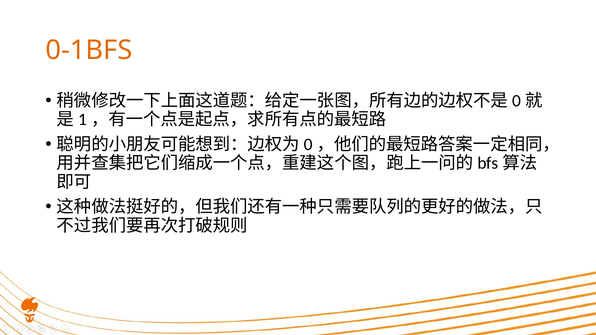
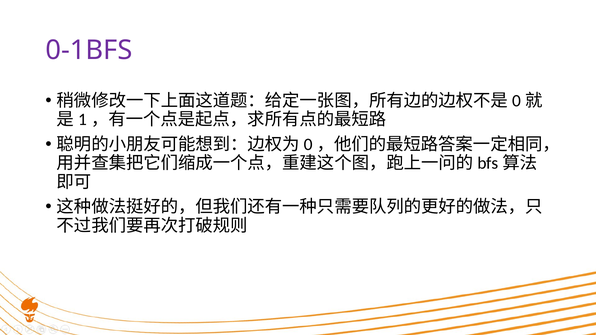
0-1BFS colour: orange -> purple
